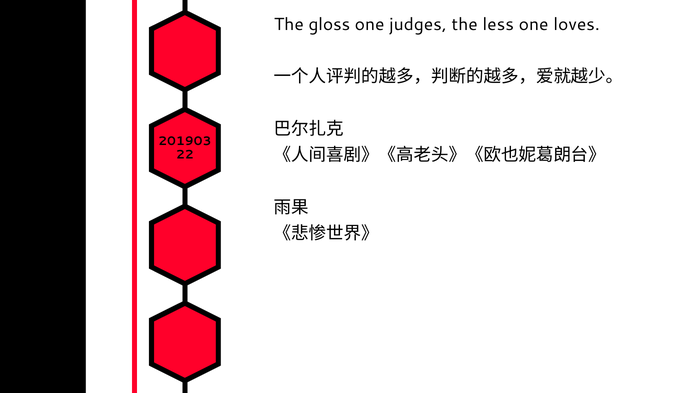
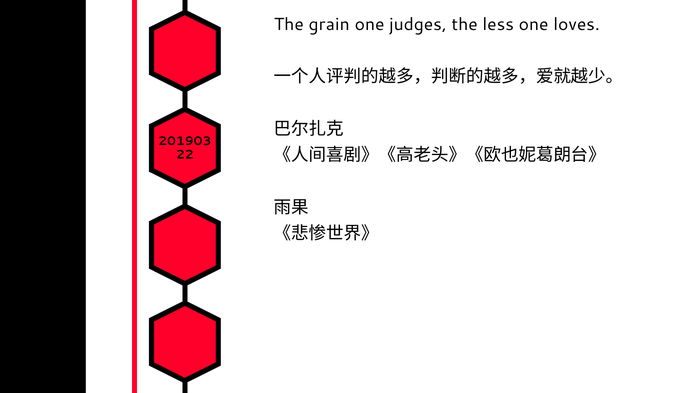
gloss: gloss -> grain
